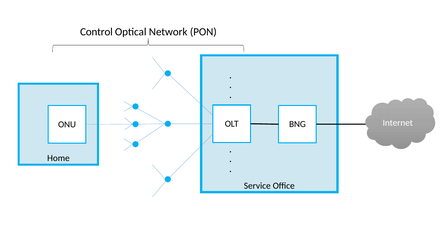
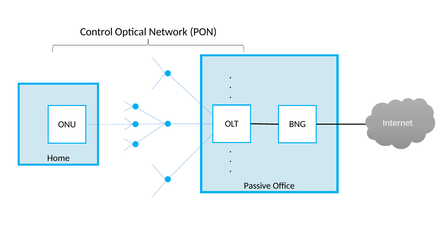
Service: Service -> Passive
